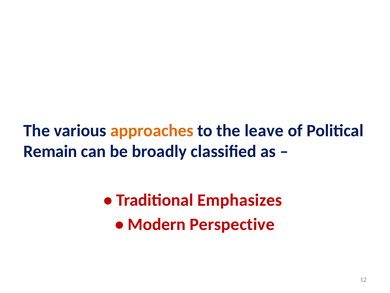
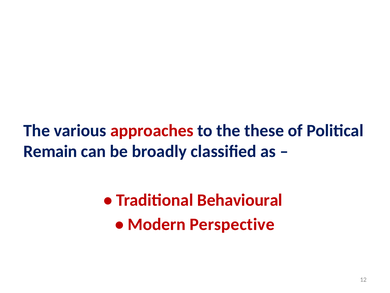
approaches colour: orange -> red
leave: leave -> these
Emphasizes: Emphasizes -> Behavioural
